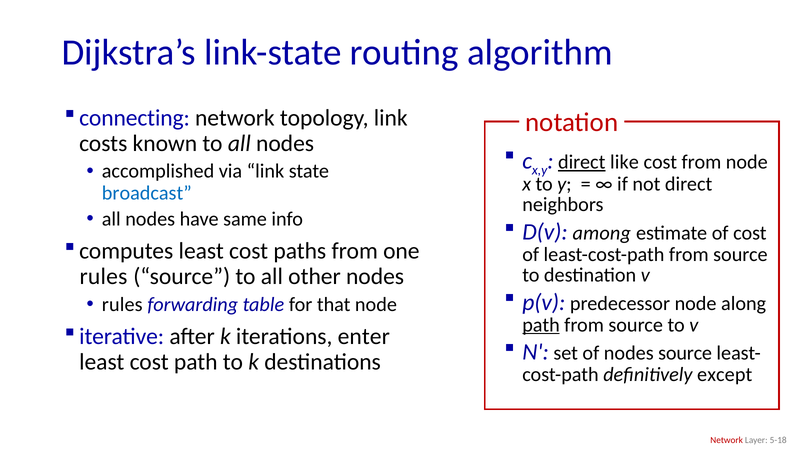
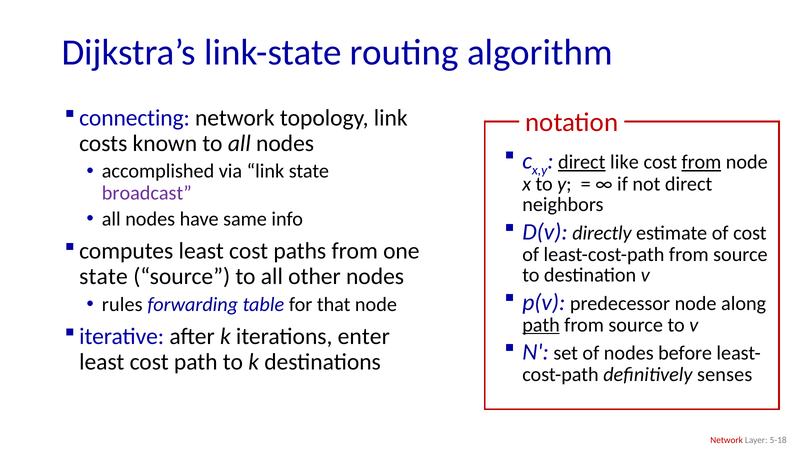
from at (701, 162) underline: none -> present
broadcast colour: blue -> purple
among: among -> directly
rules at (103, 276): rules -> state
nodes source: source -> before
except: except -> senses
